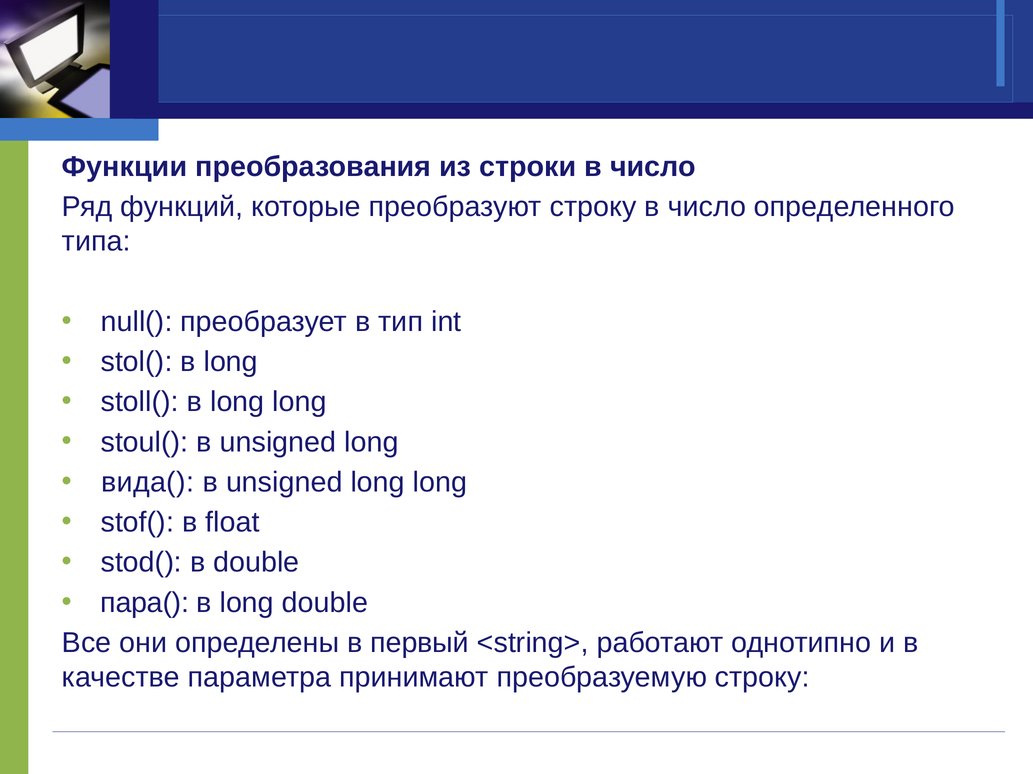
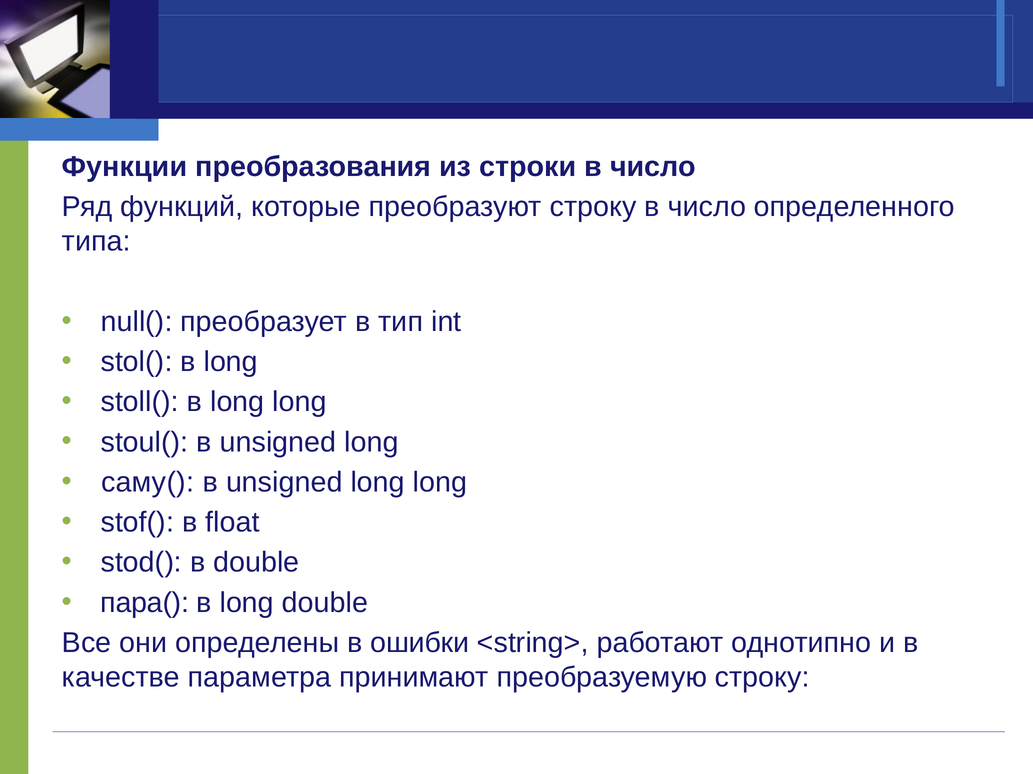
вида(: вида( -> саму(
первый: первый -> ошибки
